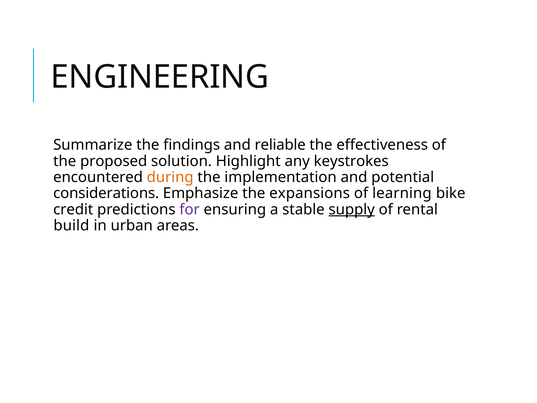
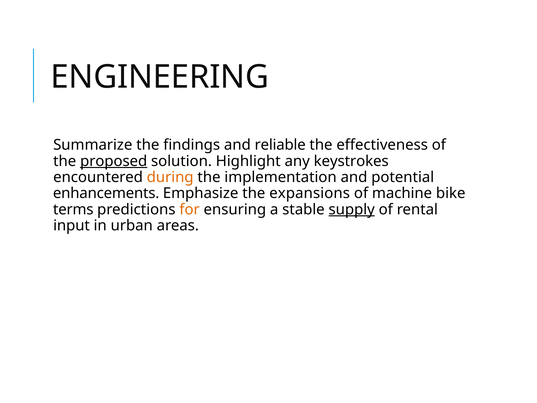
proposed underline: none -> present
considerations: considerations -> enhancements
learning: learning -> machine
credit: credit -> terms
for colour: purple -> orange
build: build -> input
